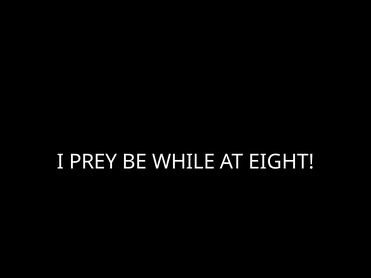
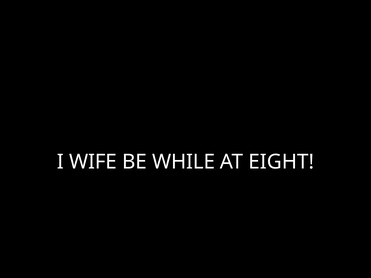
PREY: PREY -> WIFE
